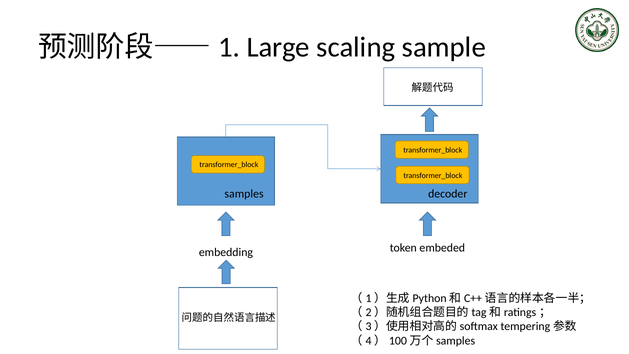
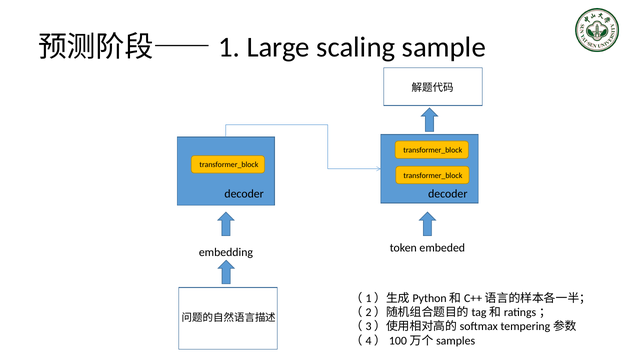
samples at (244, 194): samples -> decoder
